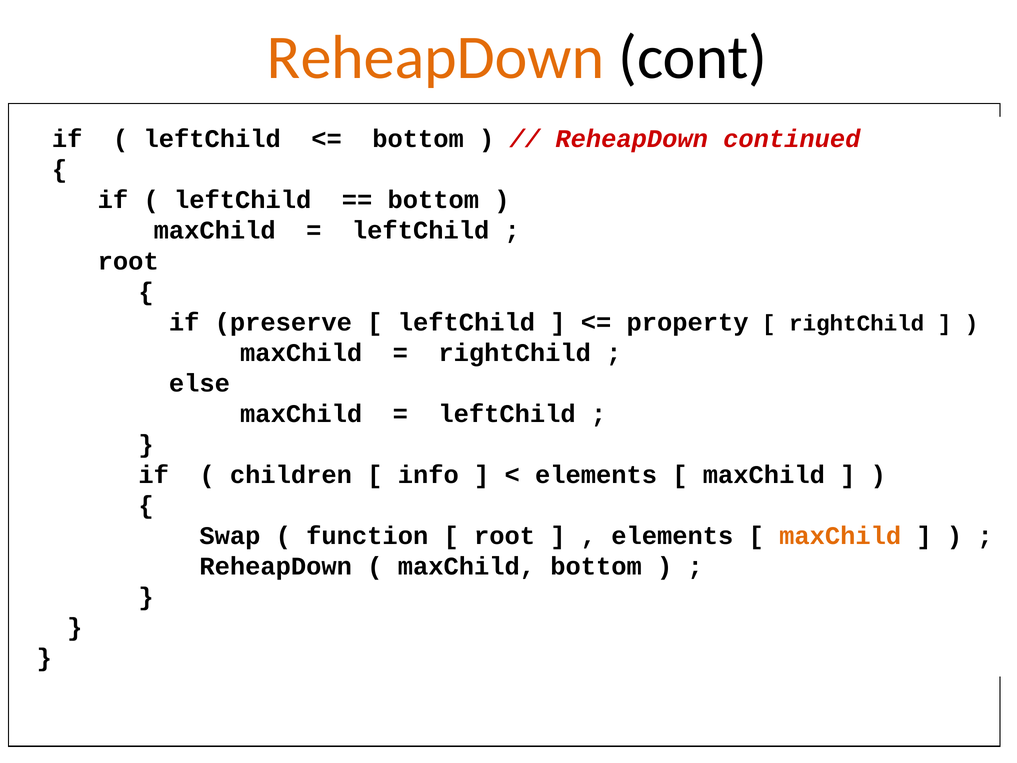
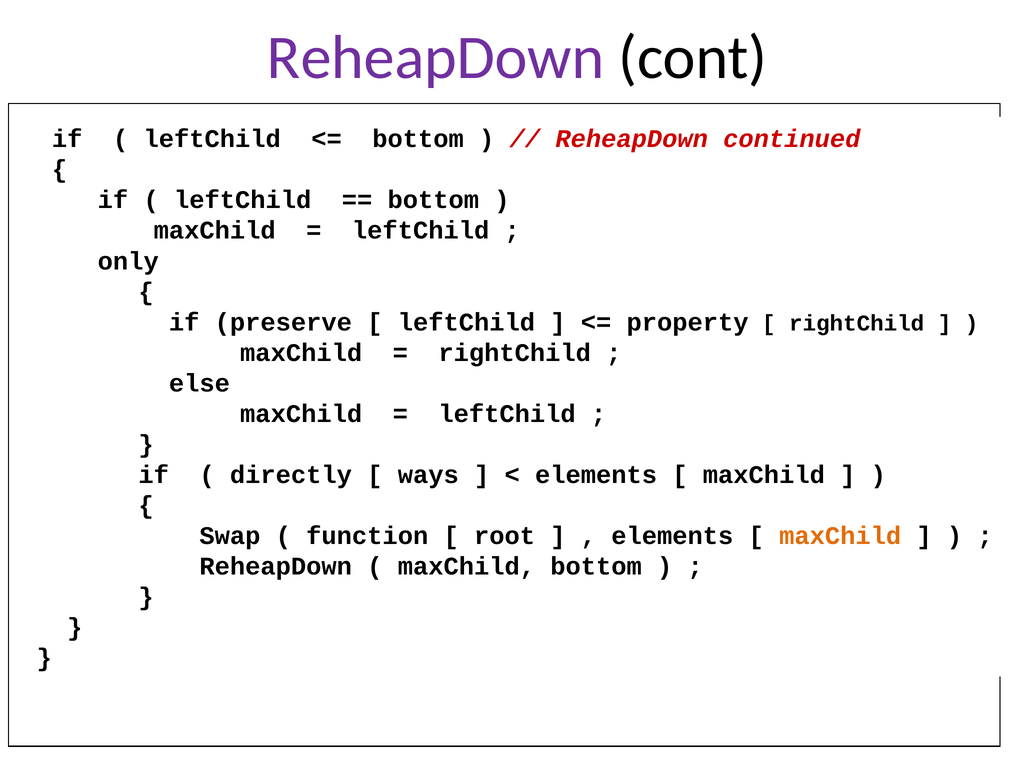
ReheapDown at (436, 58) colour: orange -> purple
root at (128, 261): root -> only
children: children -> directly
info: info -> ways
